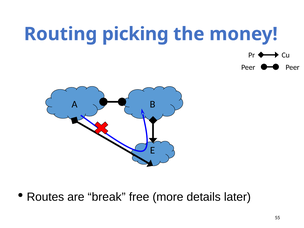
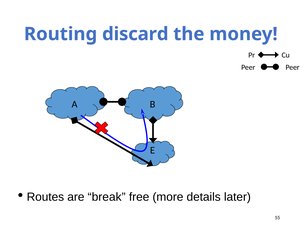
picking: picking -> discard
